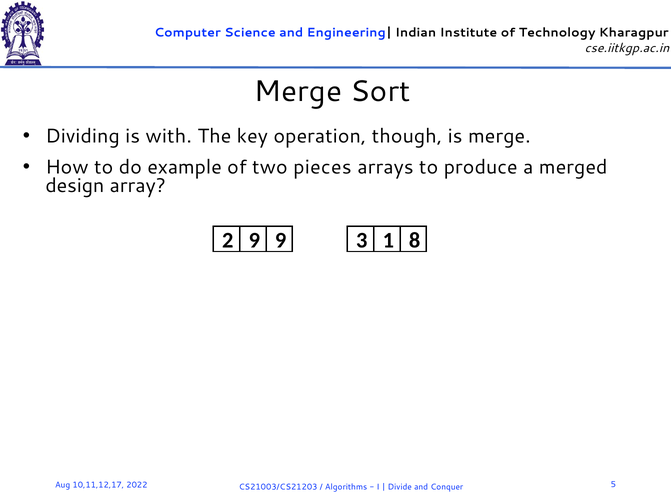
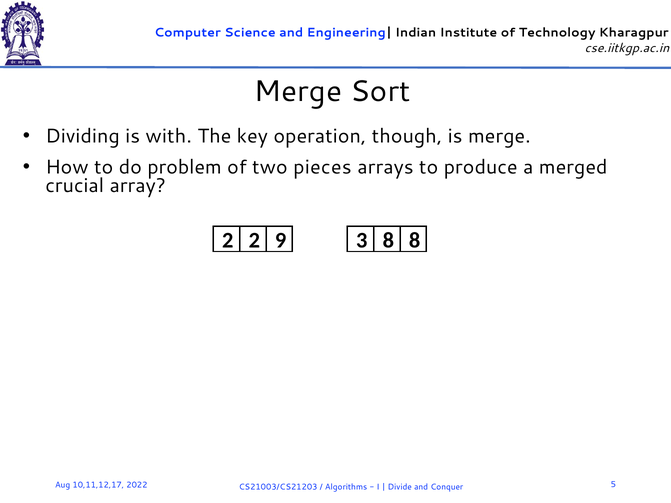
example: example -> problem
design: design -> crucial
2 9: 9 -> 2
3 1: 1 -> 8
